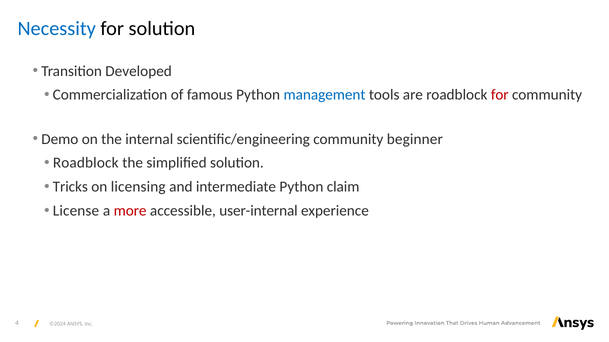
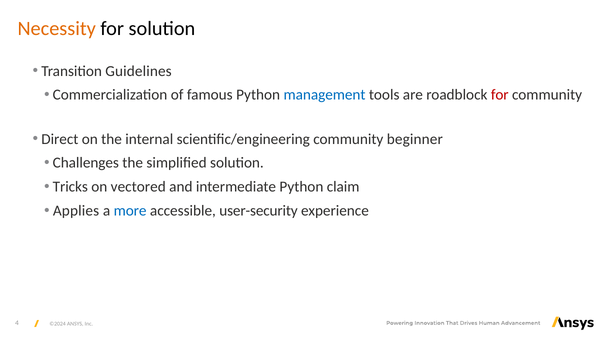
Necessity colour: blue -> orange
Developed: Developed -> Guidelines
Demo: Demo -> Direct
Roadblock at (86, 163): Roadblock -> Challenges
licensing: licensing -> vectored
License: License -> Applies
more colour: red -> blue
user-internal: user-internal -> user-security
